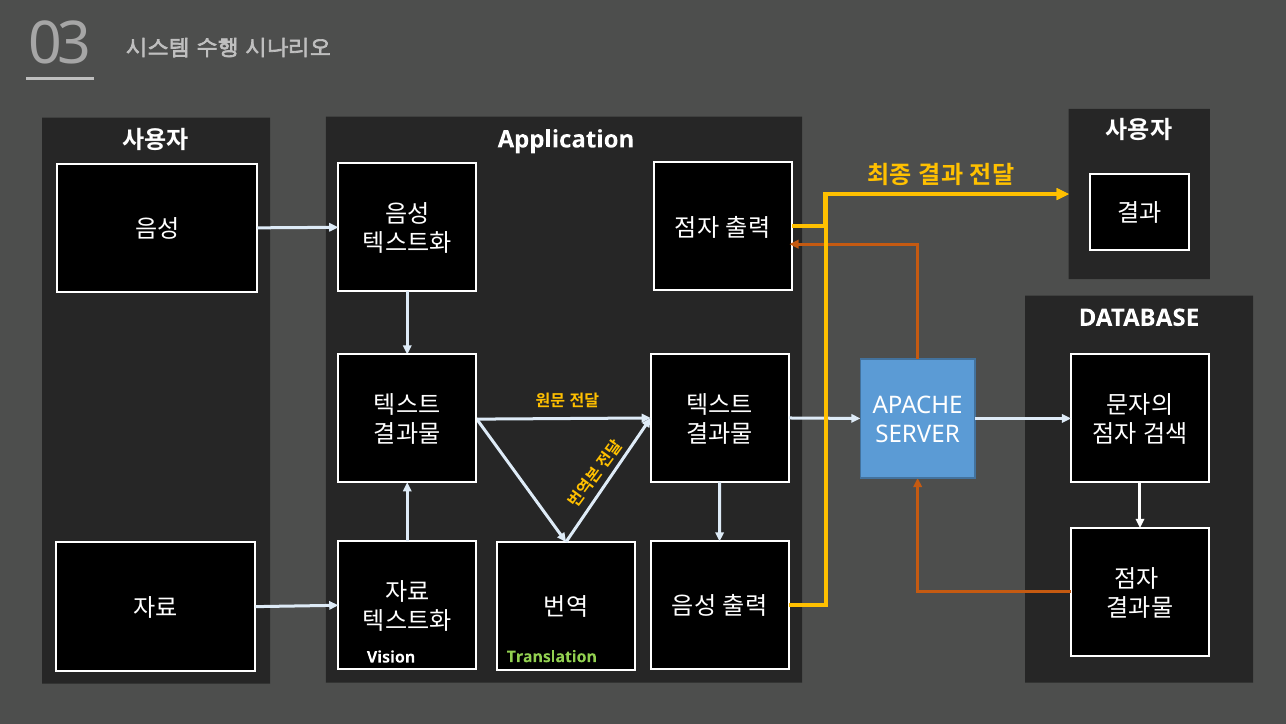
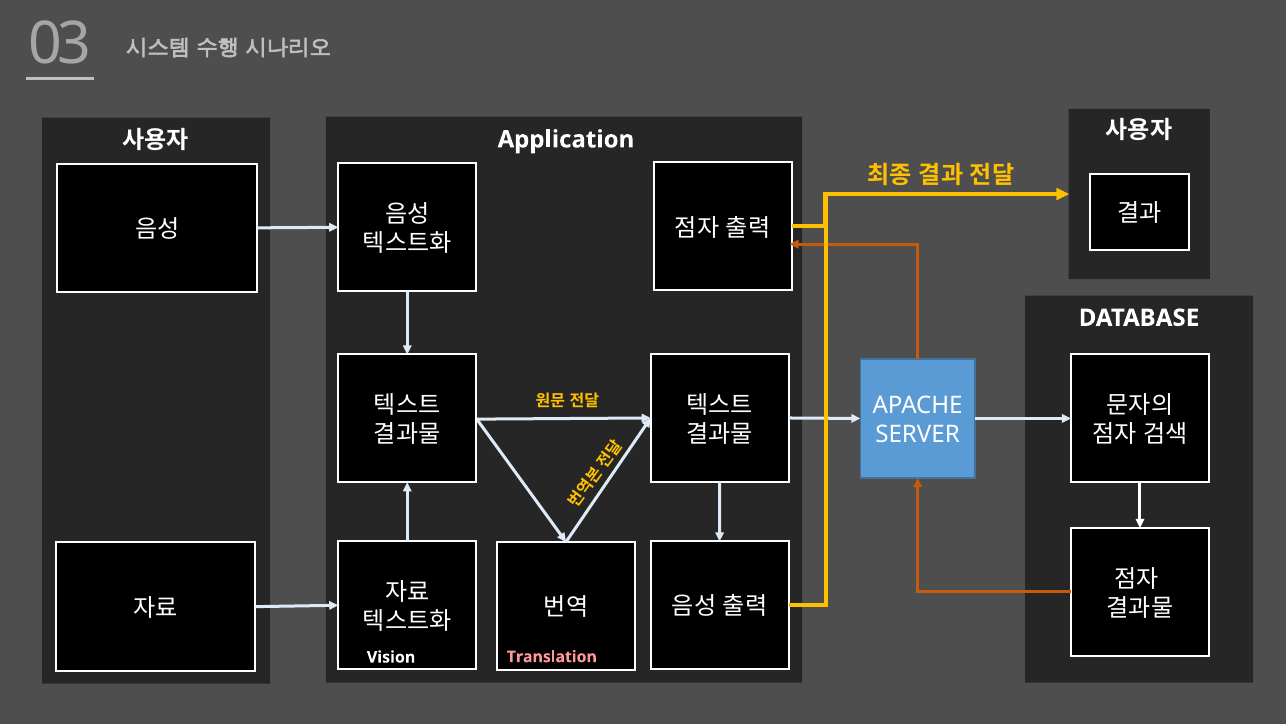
Translation colour: light green -> pink
